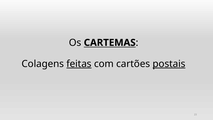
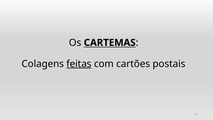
postais underline: present -> none
